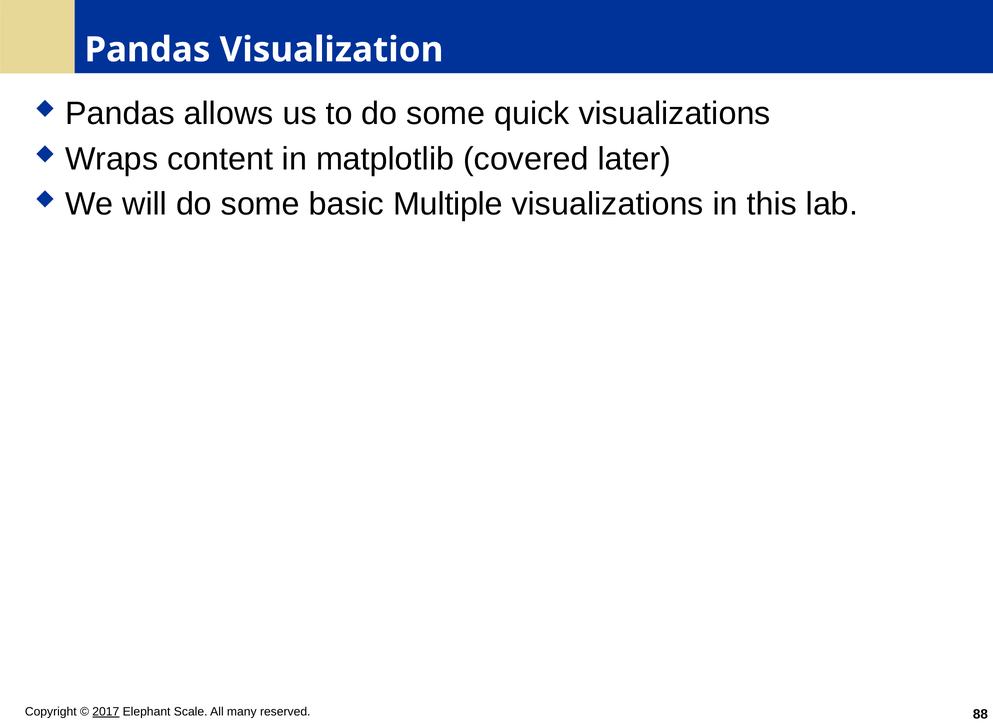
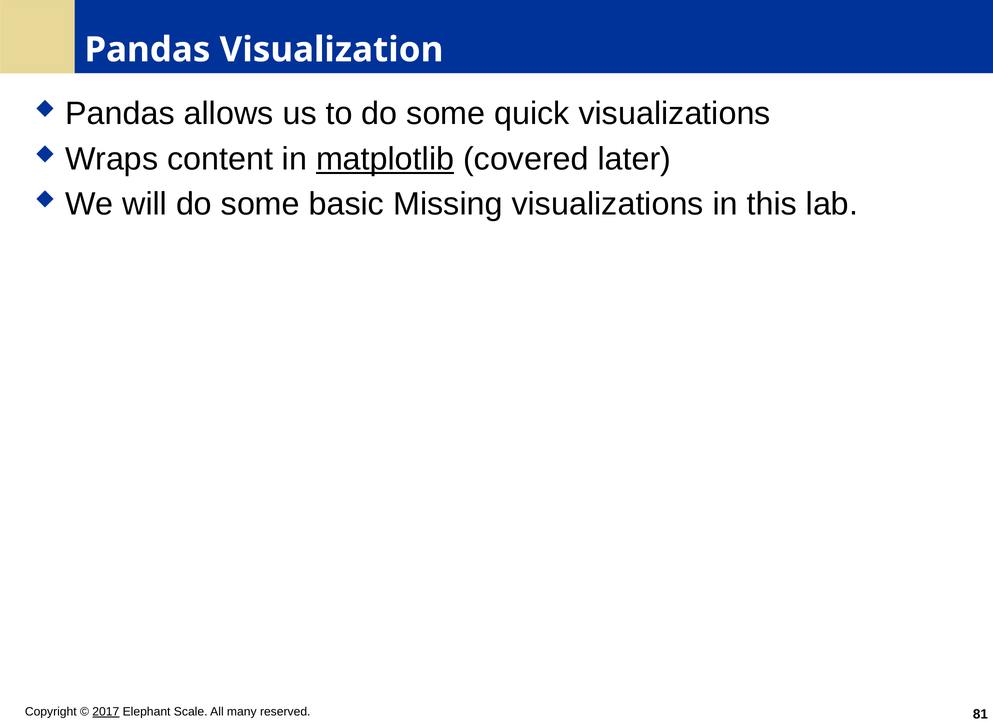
matplotlib underline: none -> present
Multiple: Multiple -> Missing
88: 88 -> 81
